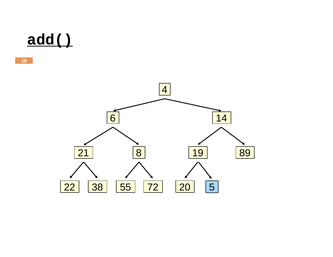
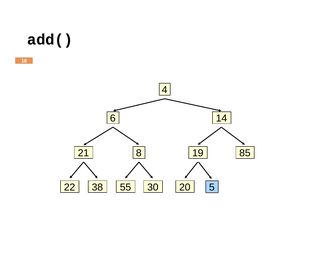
add( underline: present -> none
89: 89 -> 85
72: 72 -> 30
